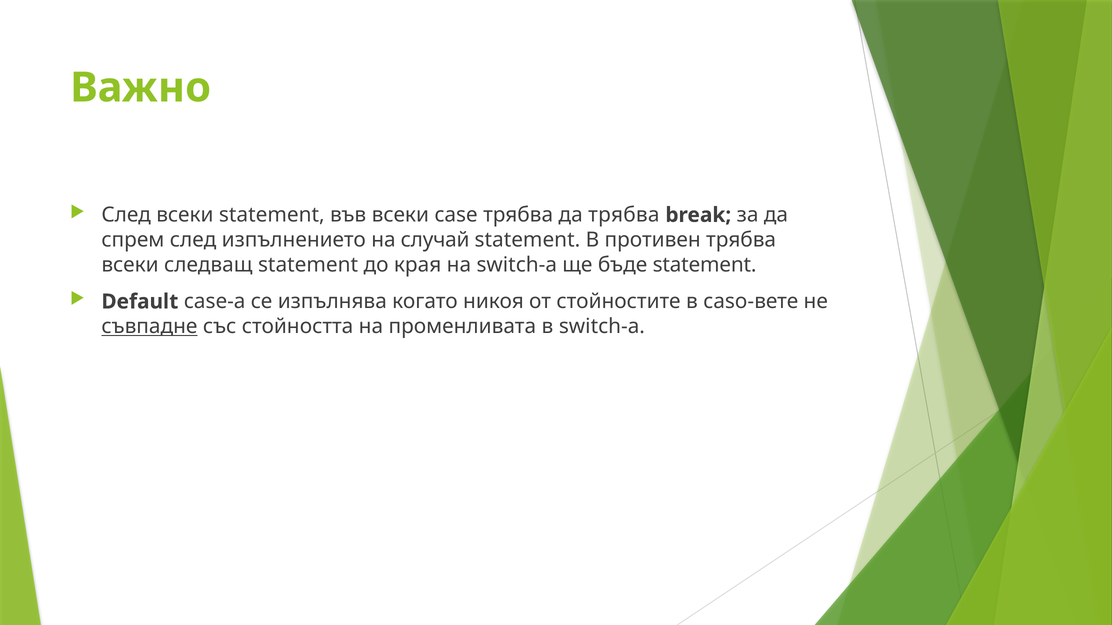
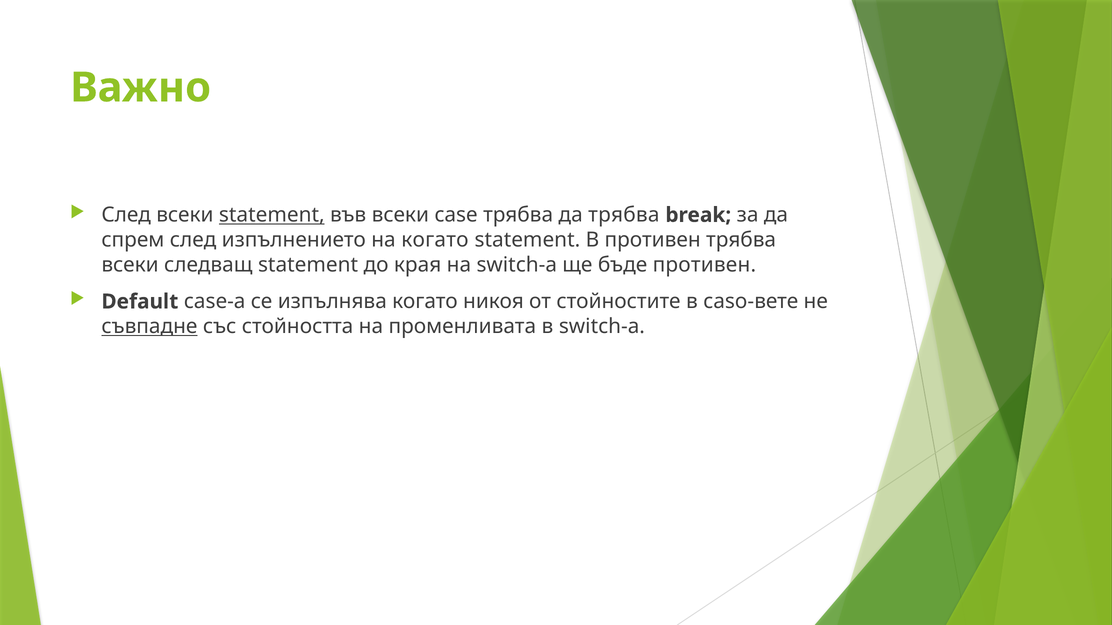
statement at (272, 215) underline: none -> present
на случай: случай -> когато
бъде statement: statement -> противен
